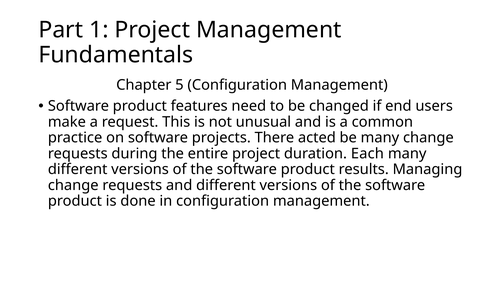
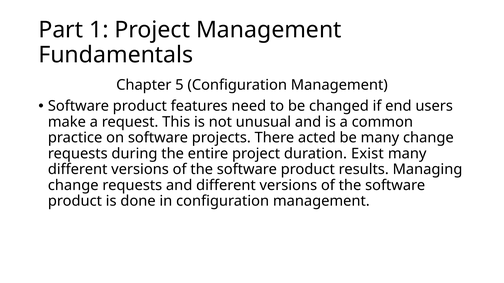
Each: Each -> Exist
